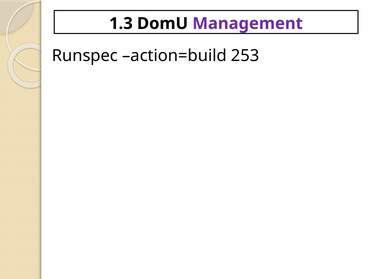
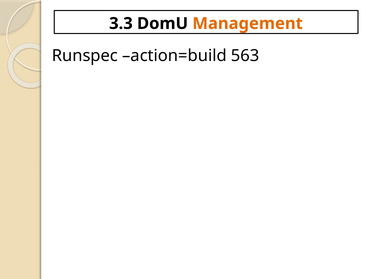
1.3: 1.3 -> 3.3
Management colour: purple -> orange
253: 253 -> 563
